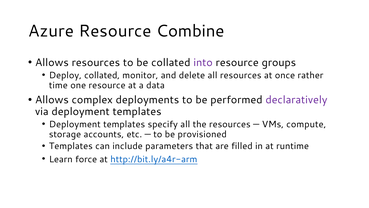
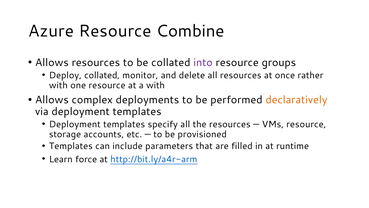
time at (58, 85): time -> with
a data: data -> with
declaratively colour: purple -> orange
VMs compute: compute -> resource
